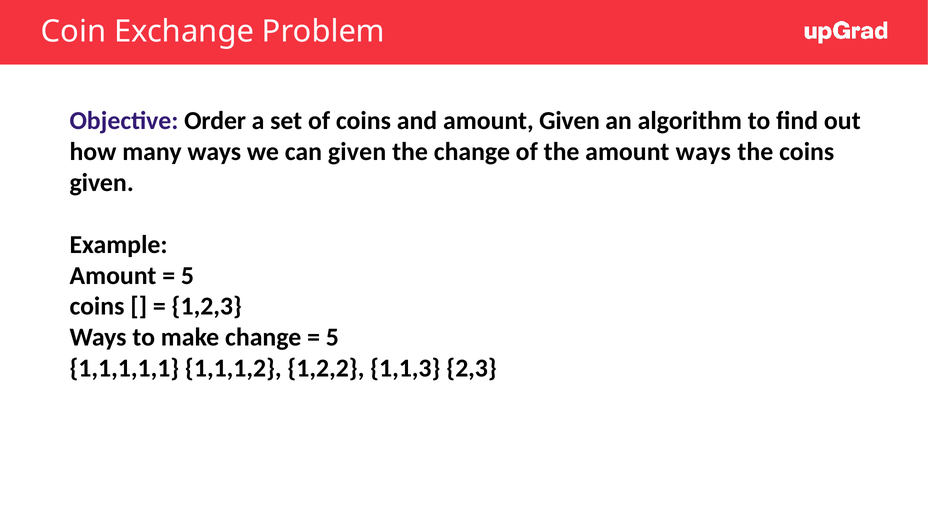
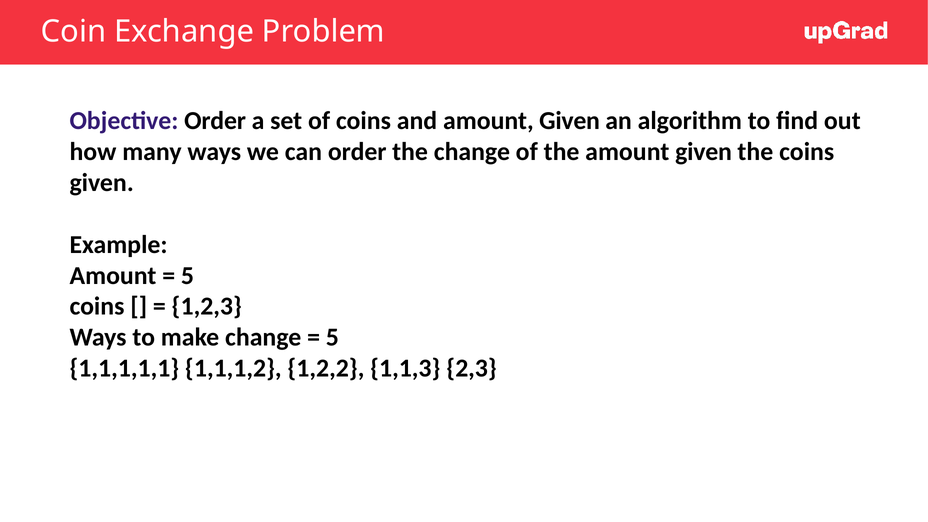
can given: given -> order
the amount ways: ways -> given
